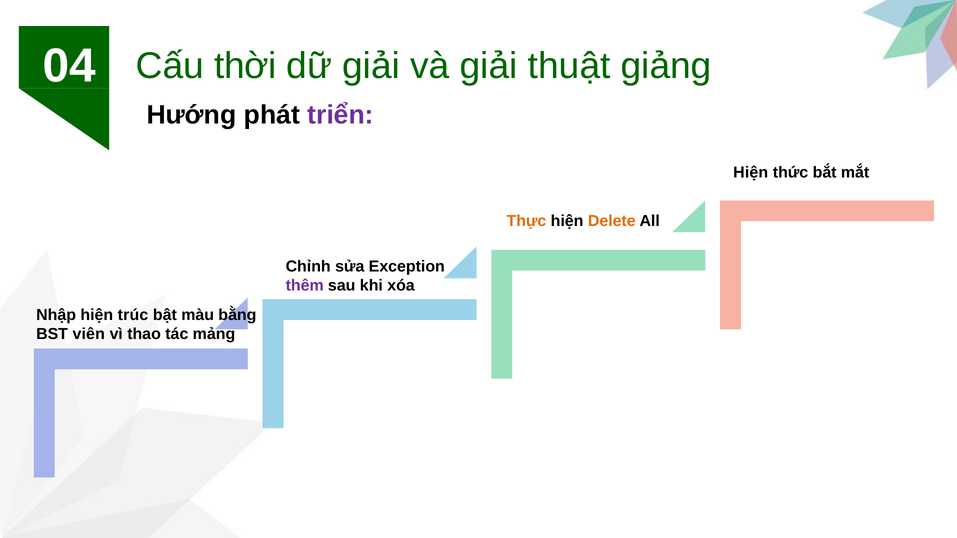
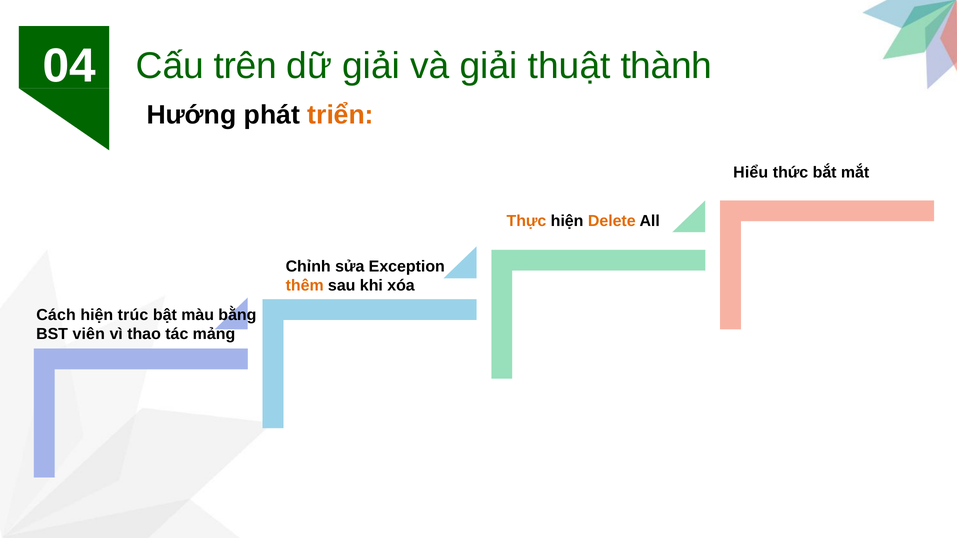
thời: thời -> trên
giảng: giảng -> thành
triển colour: purple -> orange
Hiện at (751, 173): Hiện -> Hiểu
thêm colour: purple -> orange
Nhập: Nhập -> Cách
